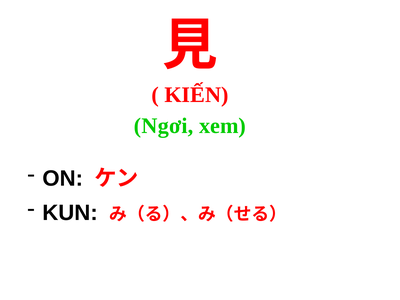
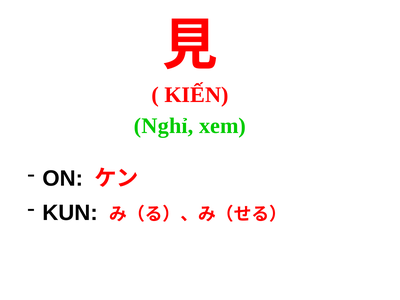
Ngơi: Ngơi -> Nghỉ
